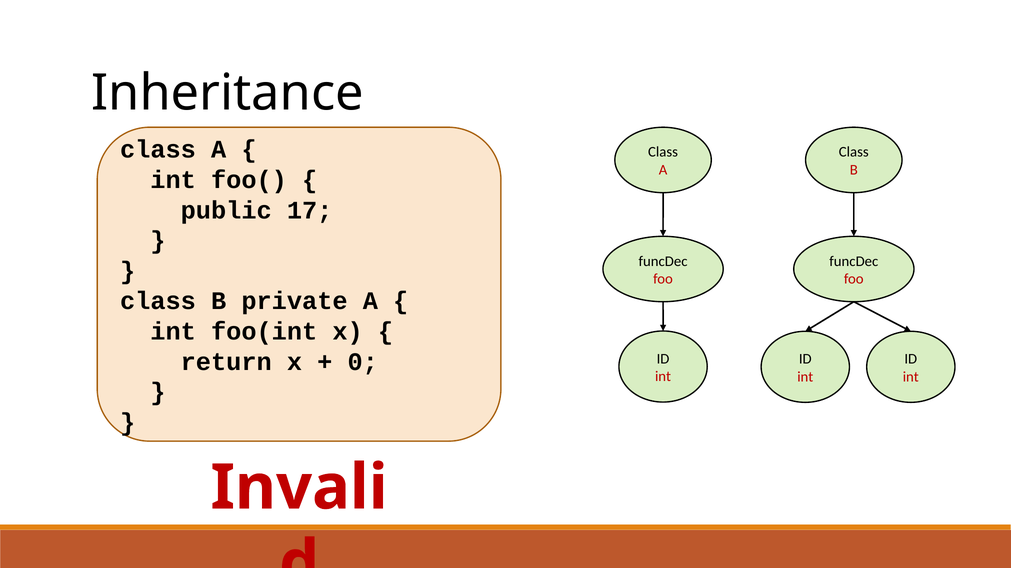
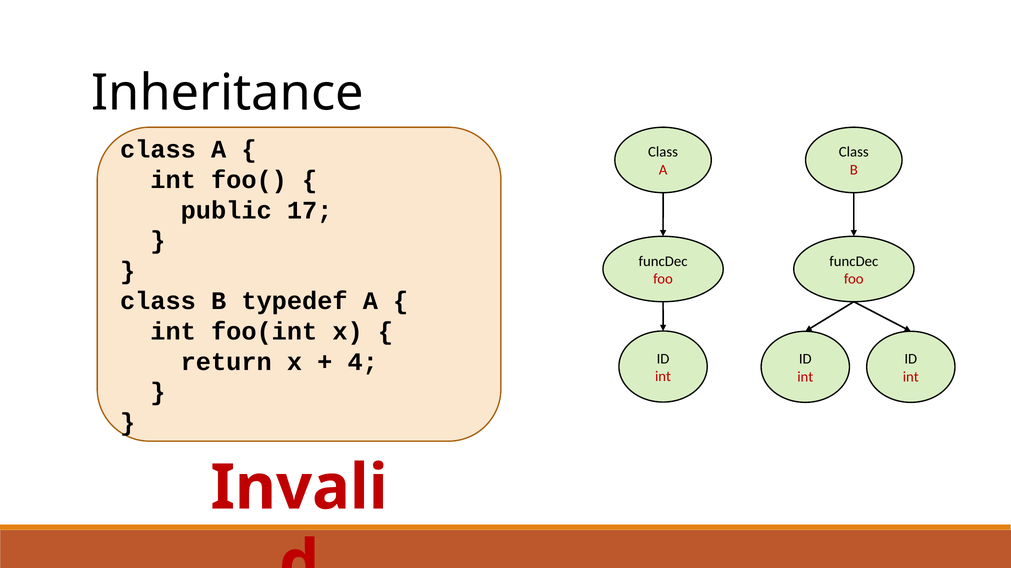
private: private -> typedef
0: 0 -> 4
